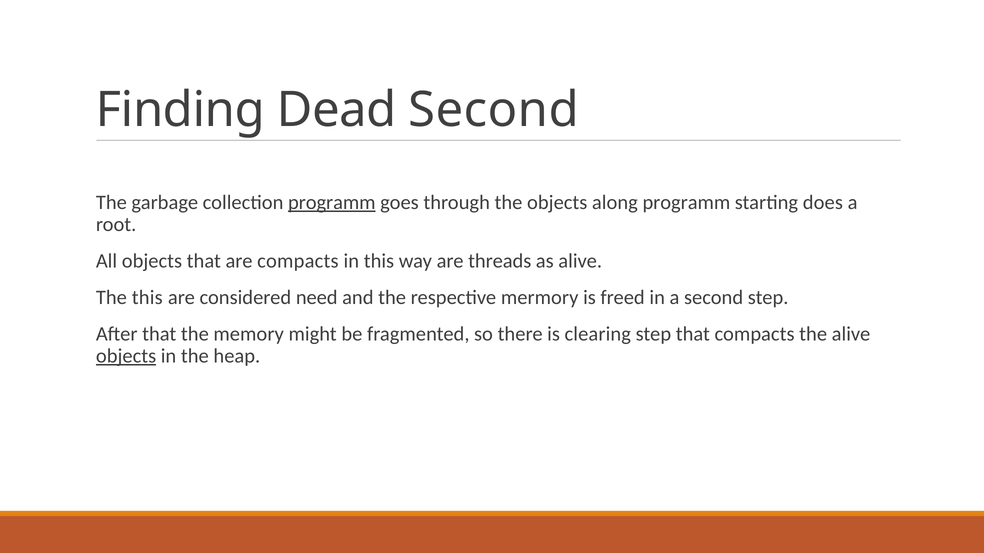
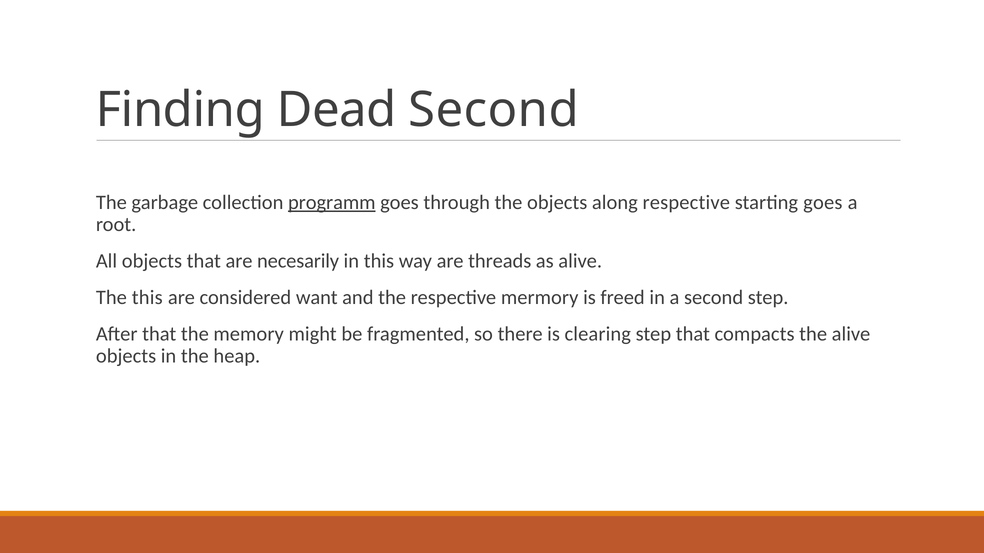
along programm: programm -> respective
starting does: does -> goes
are compacts: compacts -> necesarily
need: need -> want
objects at (126, 356) underline: present -> none
